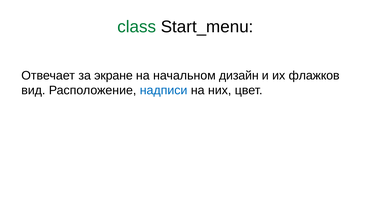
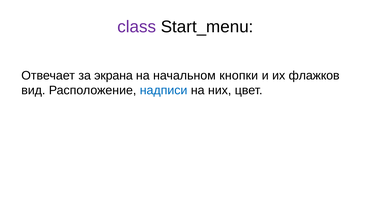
class colour: green -> purple
экране: экране -> экрана
дизайн: дизайн -> кнопки
